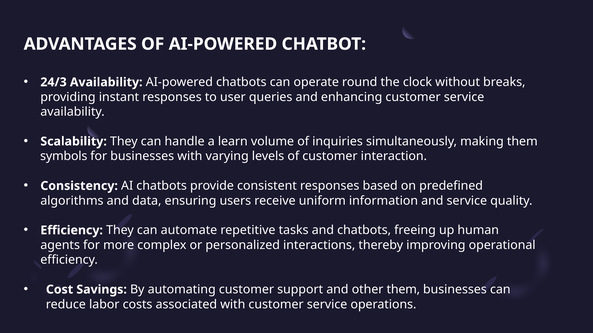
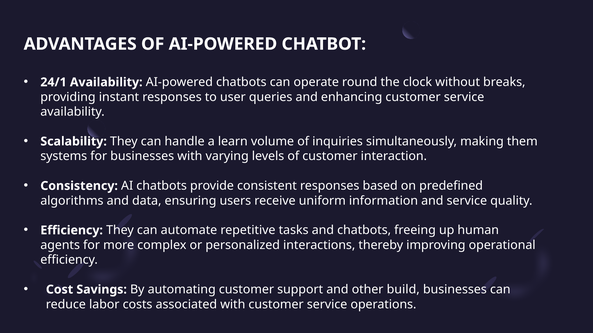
24/3: 24/3 -> 24/1
symbols: symbols -> systems
other them: them -> build
